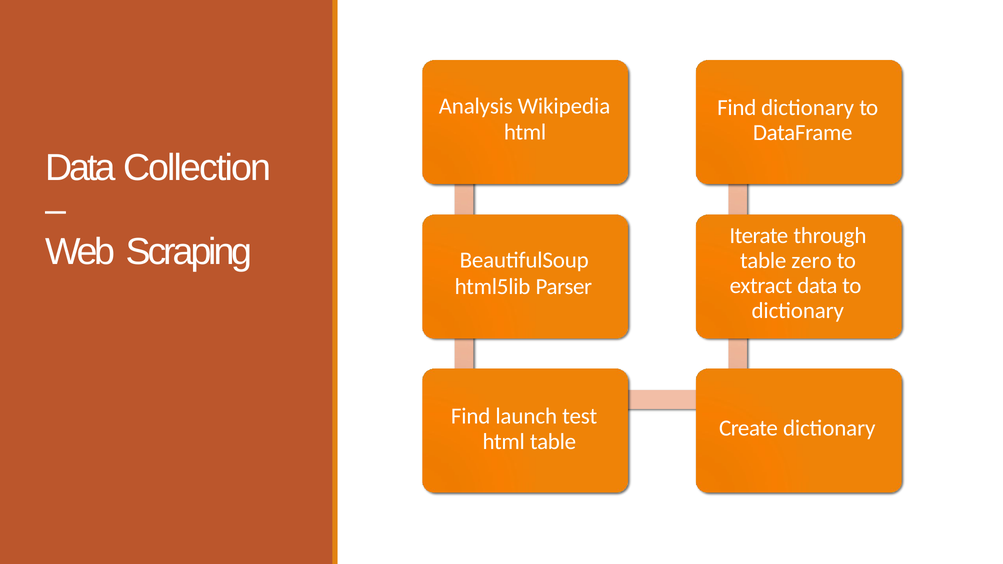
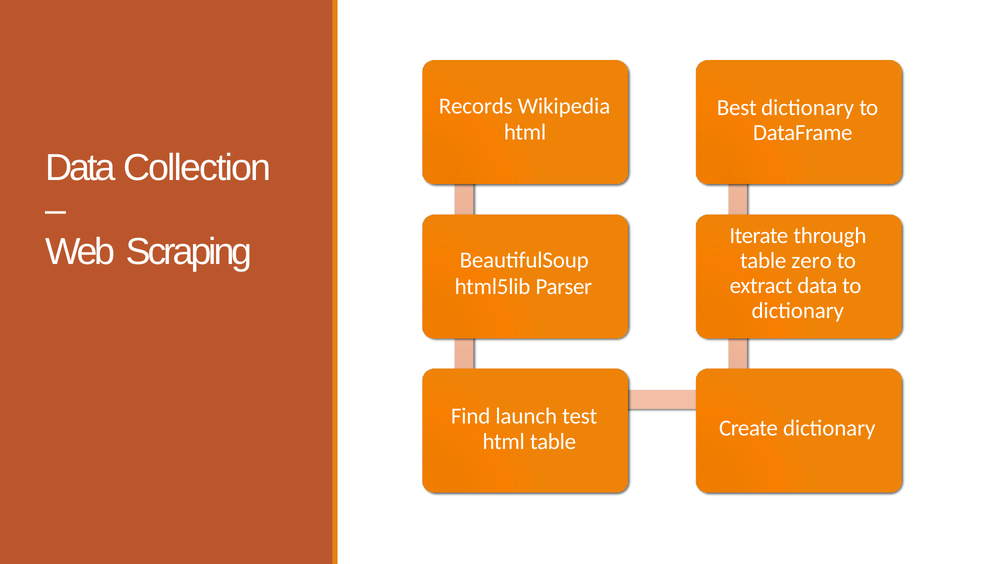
Analysis: Analysis -> Records
Find at (737, 107): Find -> Best
